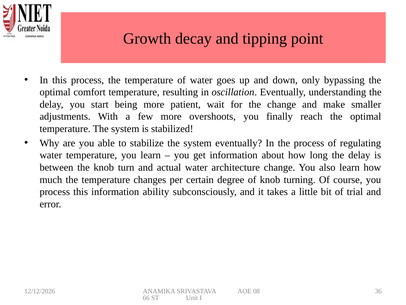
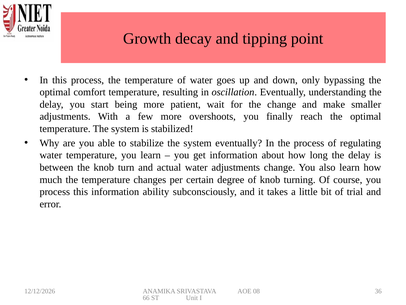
water architecture: architecture -> adjustments
